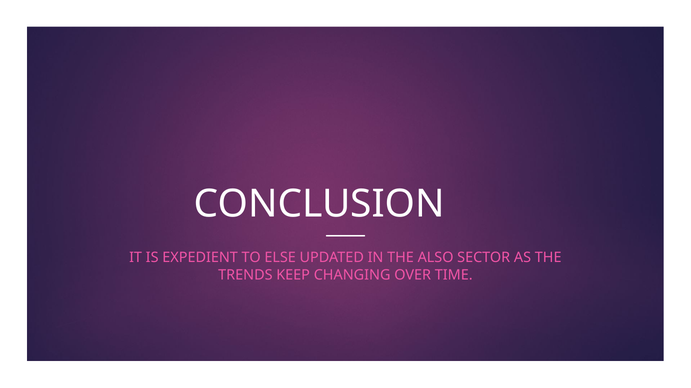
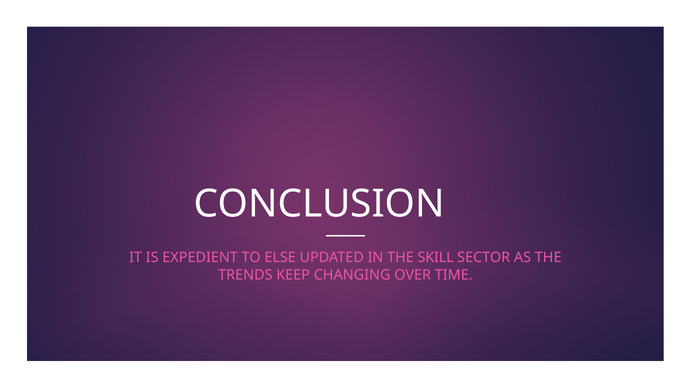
ALSO: ALSO -> SKILL
